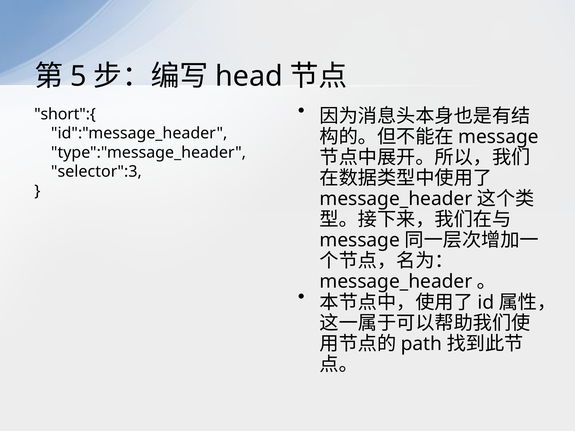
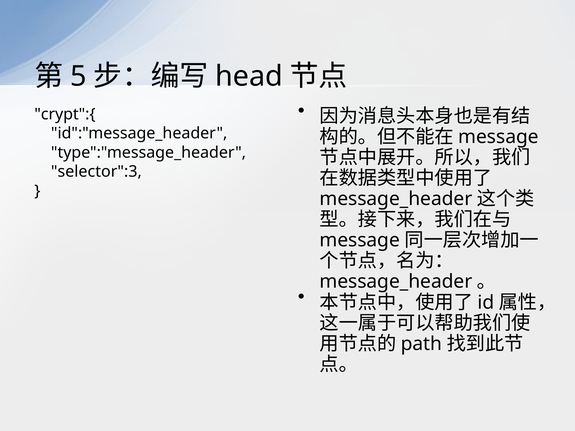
short":{: short":{ -> crypt":{
